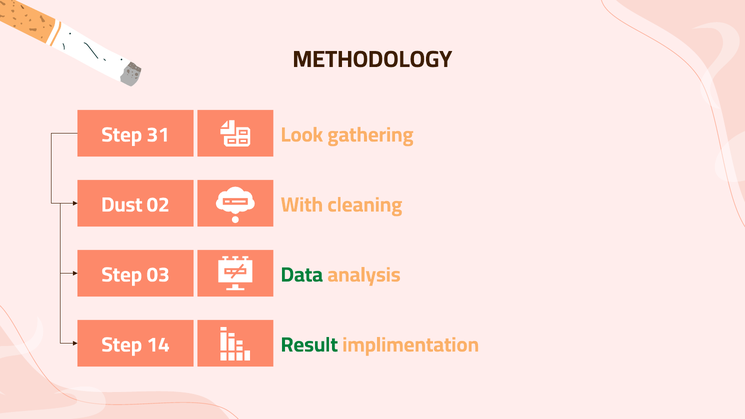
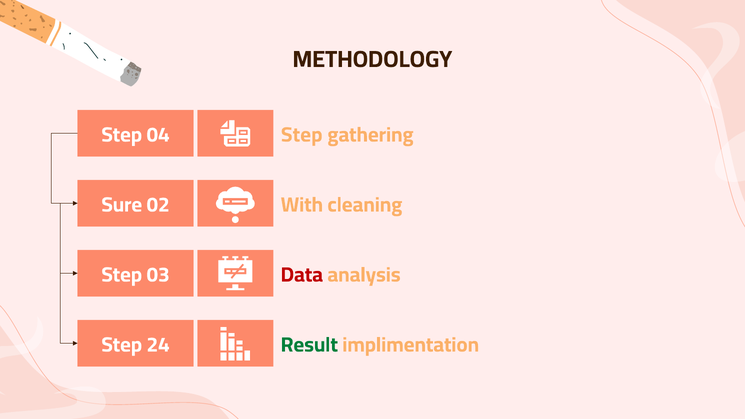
Look at (302, 135): Look -> Step
31: 31 -> 04
Dust: Dust -> Sure
Data colour: green -> red
14: 14 -> 24
